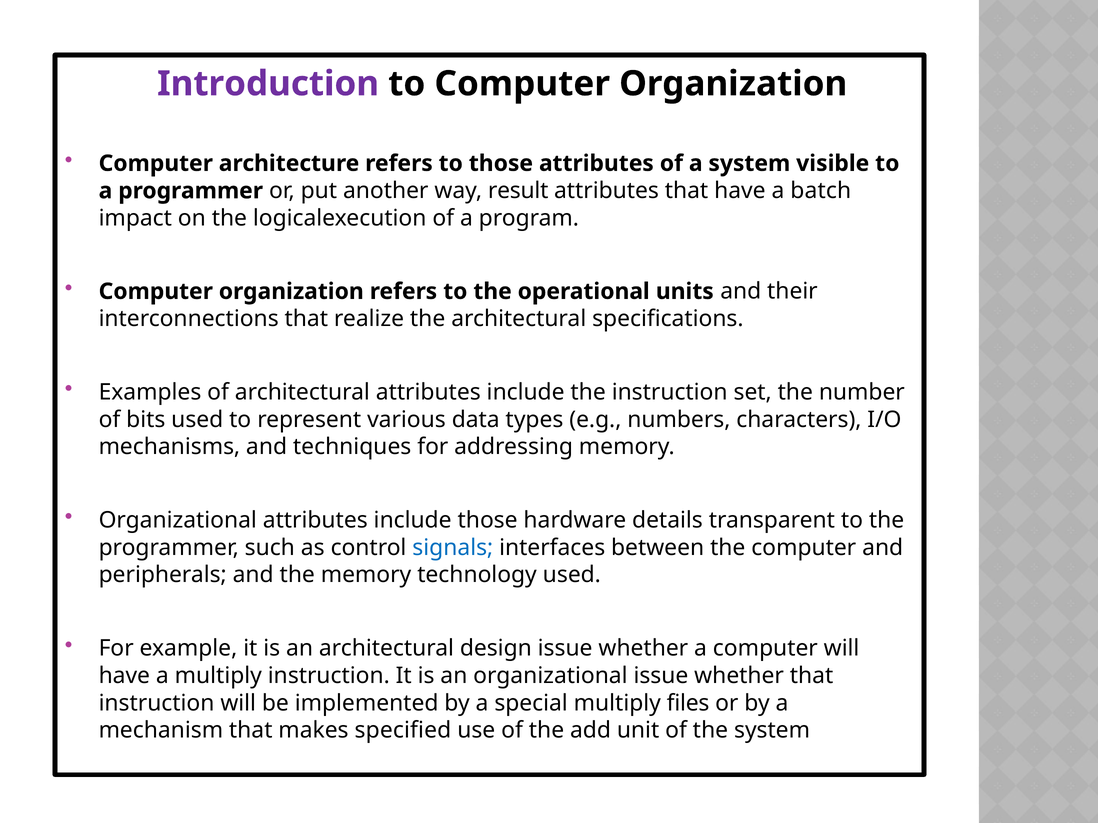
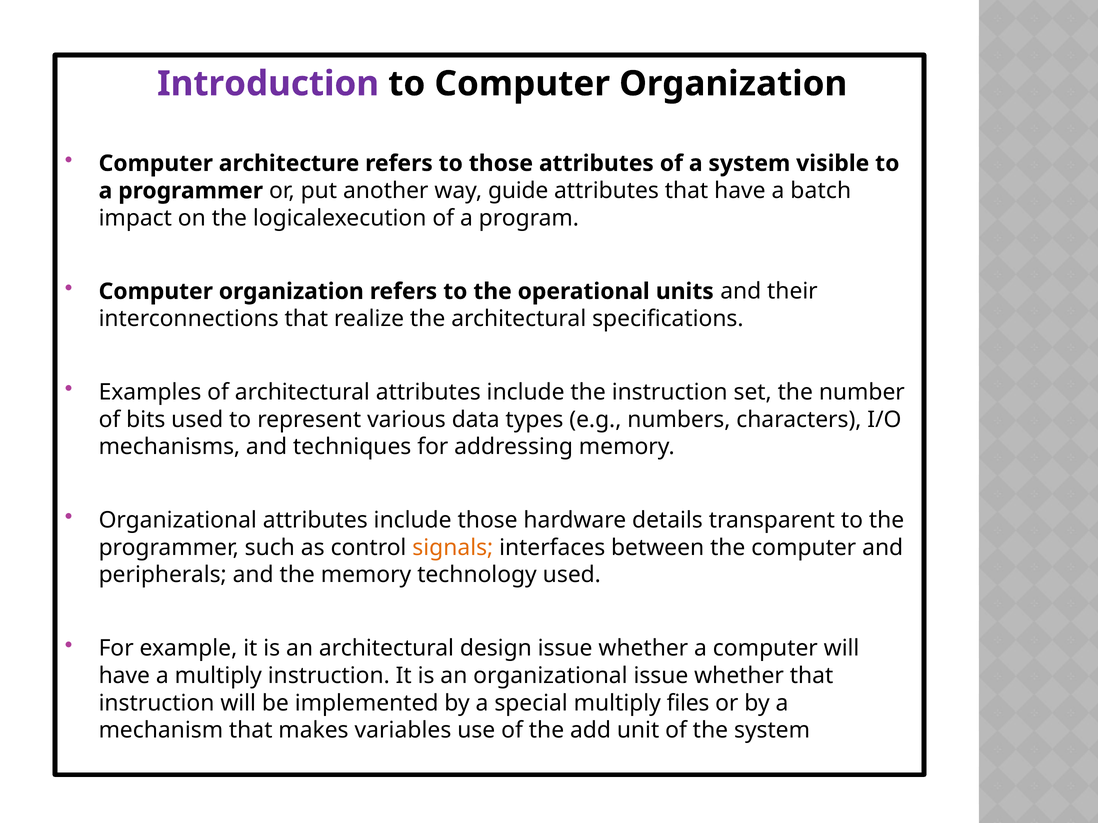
result: result -> guide
signals colour: blue -> orange
specified: specified -> variables
